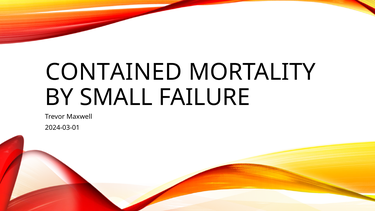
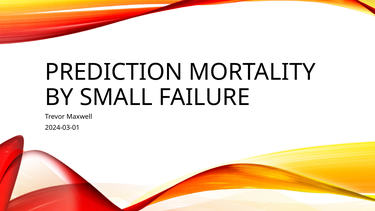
CONTAINED: CONTAINED -> PREDICTION
